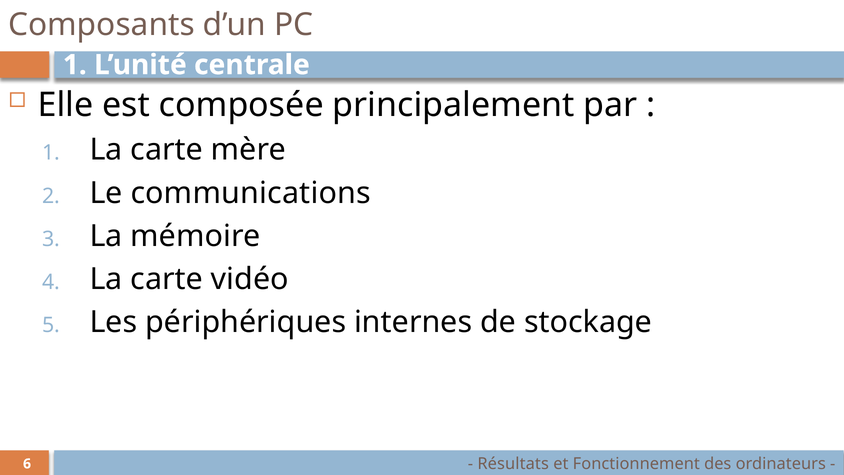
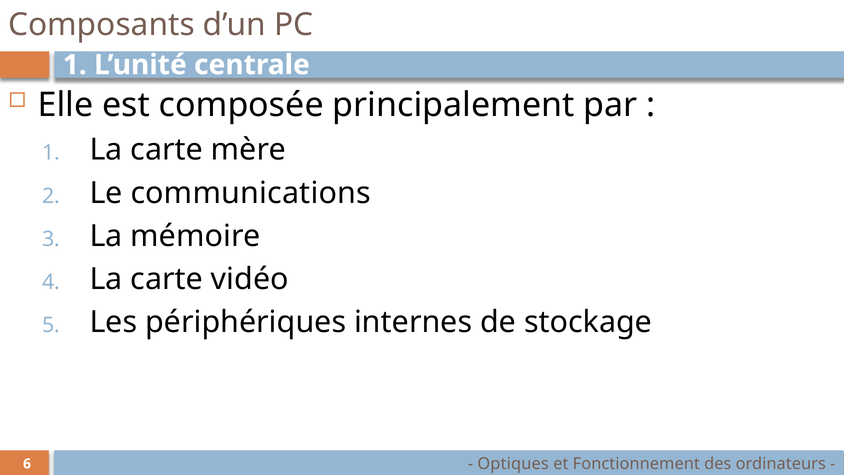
Résultats: Résultats -> Optiques
